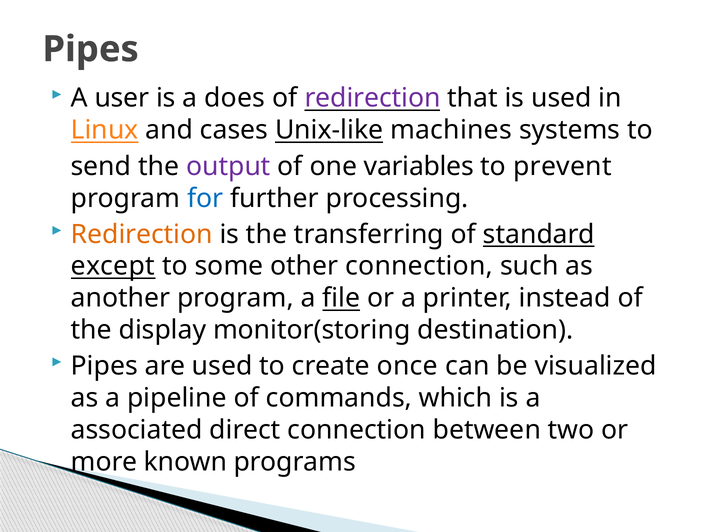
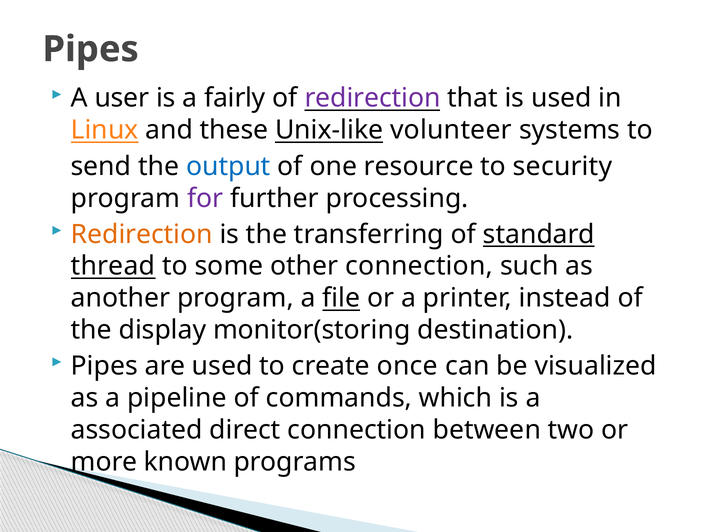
does: does -> fairly
cases: cases -> these
machines: machines -> volunteer
output colour: purple -> blue
variables: variables -> resource
prevent: prevent -> security
for colour: blue -> purple
except: except -> thread
